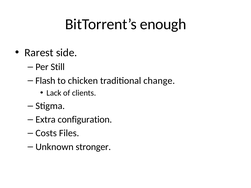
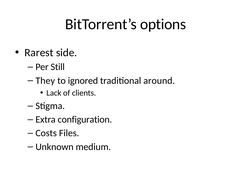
enough: enough -> options
Flash: Flash -> They
chicken: chicken -> ignored
change: change -> around
stronger: stronger -> medium
